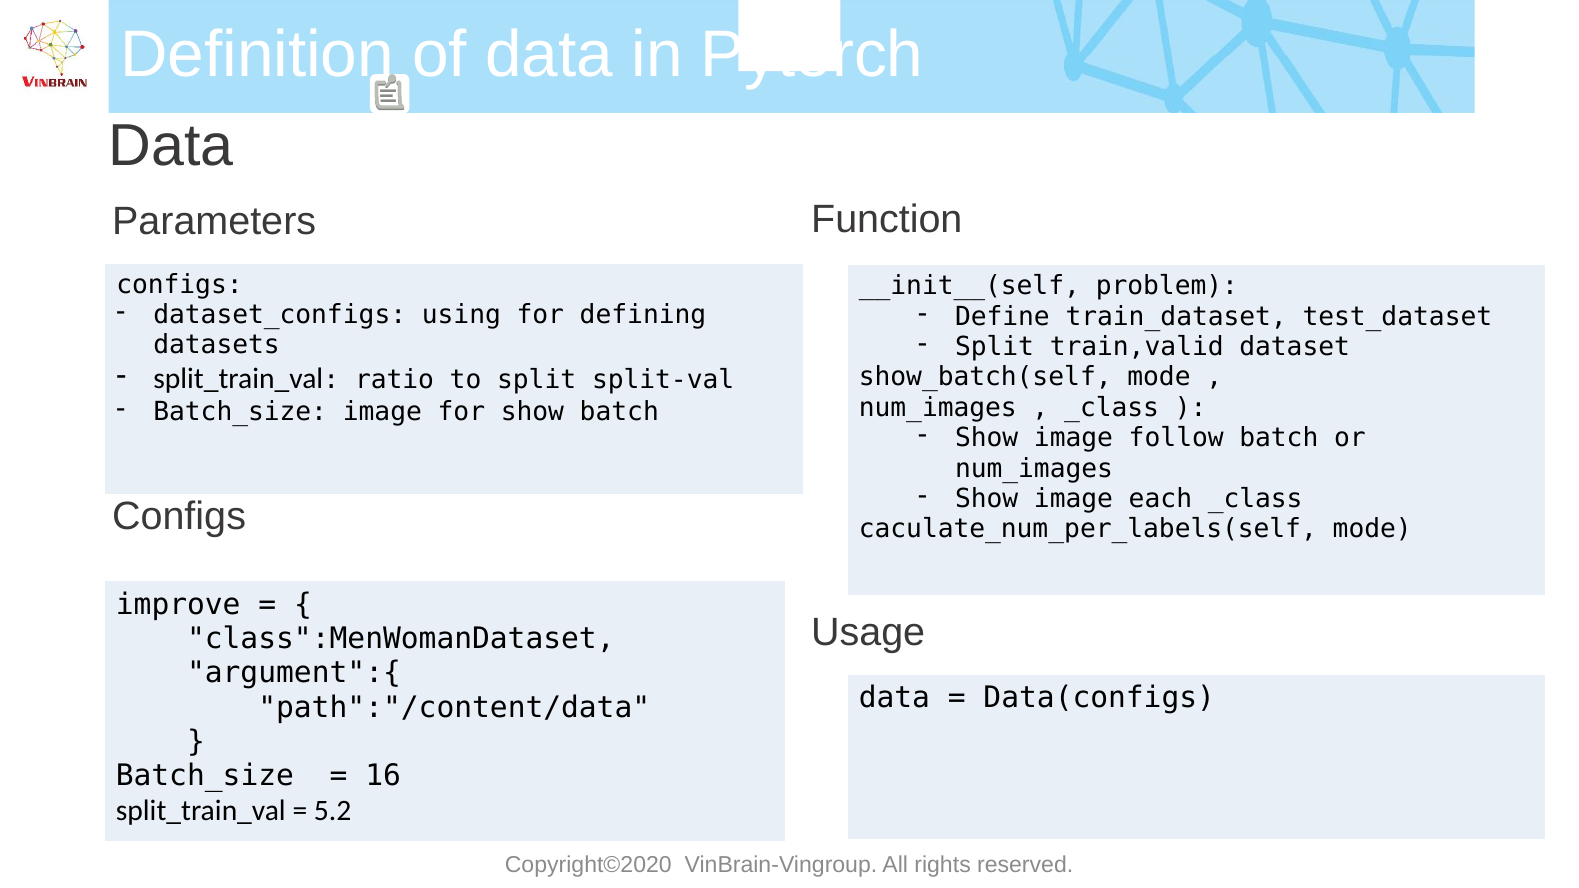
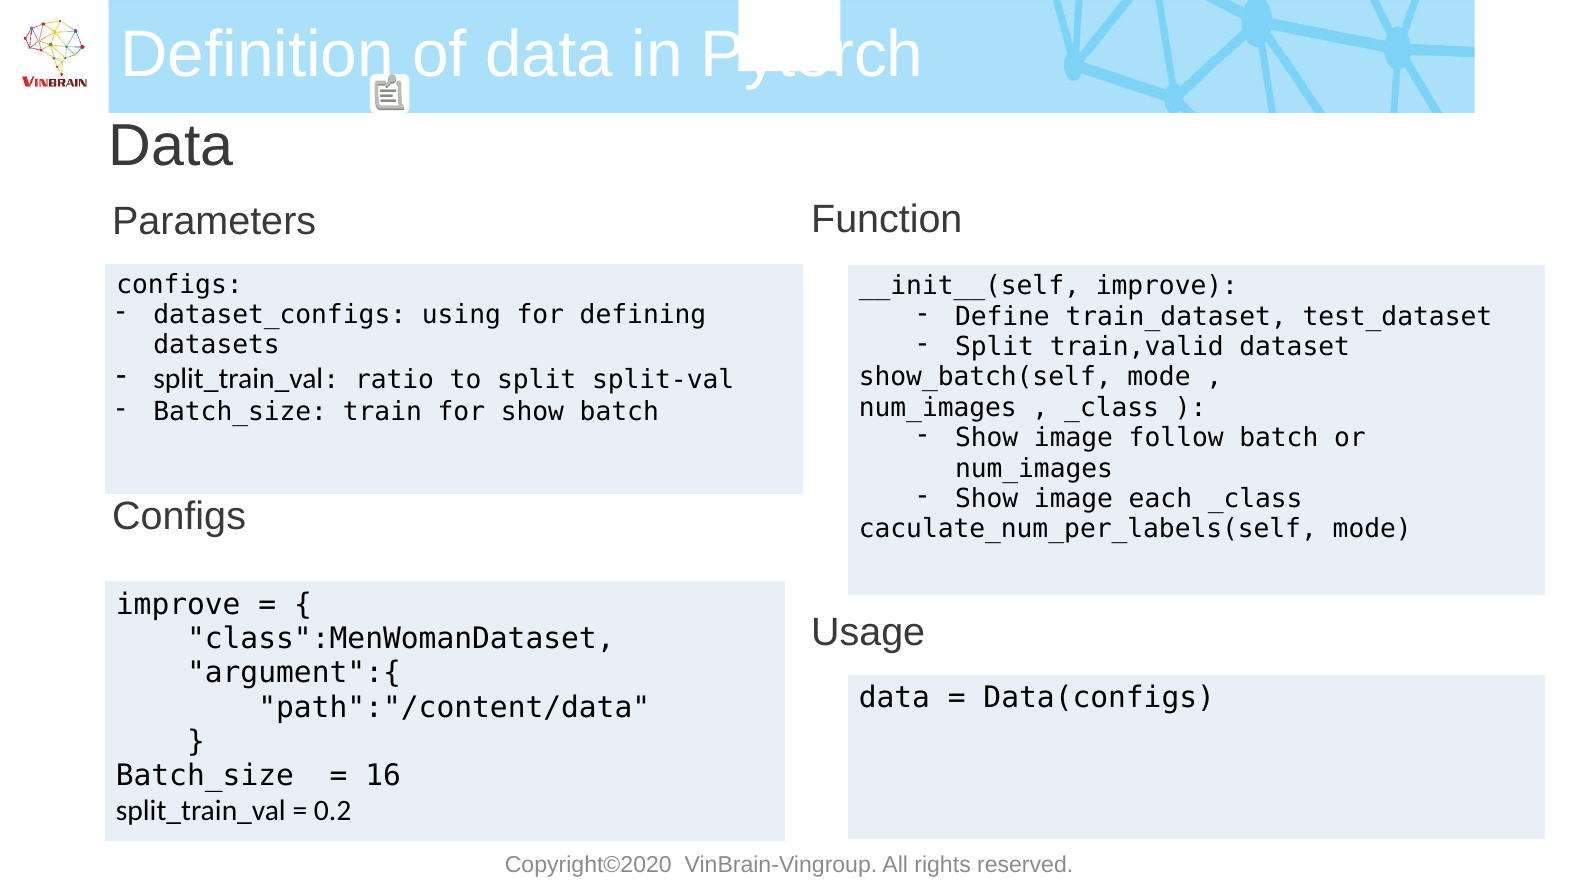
problem at (1167, 286): problem -> improve
image at (382, 412): image -> train
5.2: 5.2 -> 0.2
